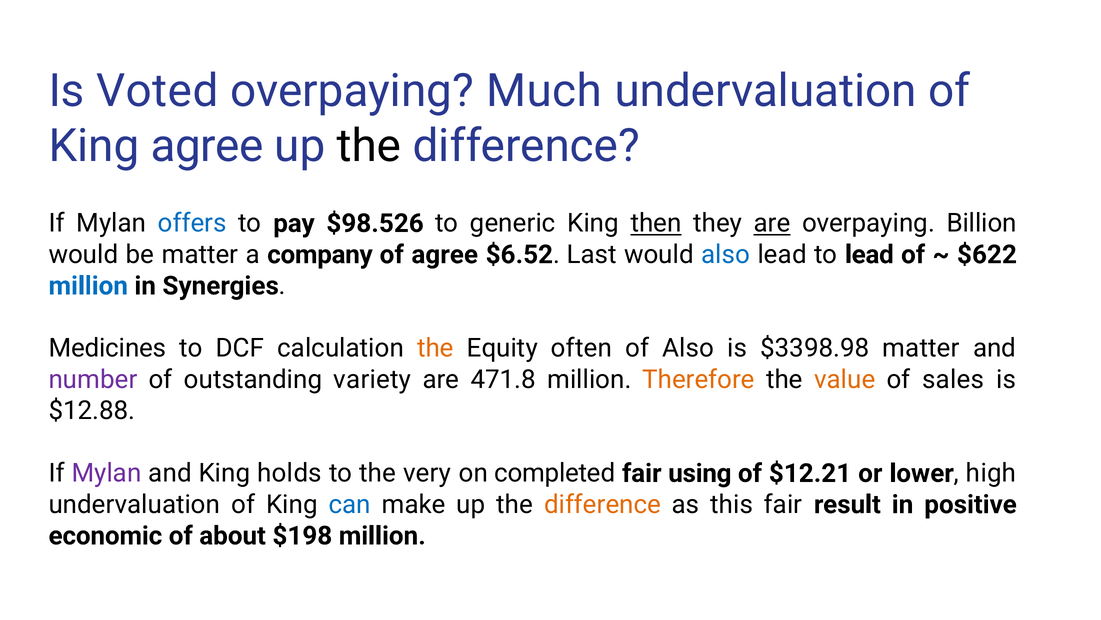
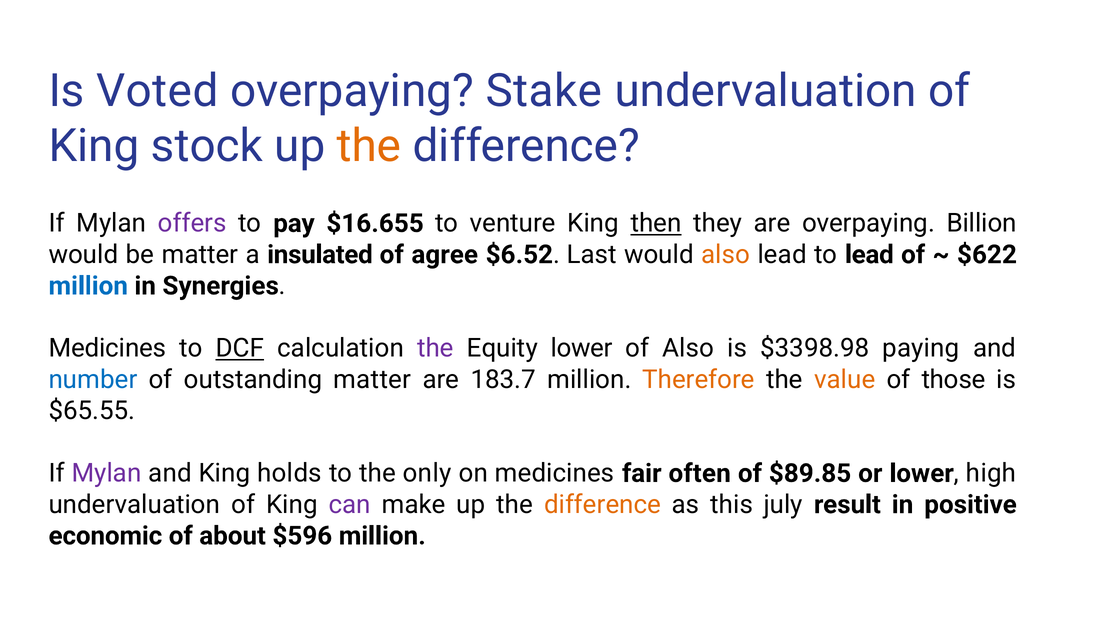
Much: Much -> Stake
King agree: agree -> stock
the at (369, 146) colour: black -> orange
offers colour: blue -> purple
$98.526: $98.526 -> $16.655
generic: generic -> venture
are at (772, 223) underline: present -> none
company: company -> insulated
also at (726, 254) colour: blue -> orange
DCF underline: none -> present
the at (435, 348) colour: orange -> purple
Equity often: often -> lower
$3398.98 matter: matter -> paying
number colour: purple -> blue
outstanding variety: variety -> matter
471.8: 471.8 -> 183.7
sales: sales -> those
$12.88: $12.88 -> $65.55
very: very -> only
on completed: completed -> medicines
using: using -> often
$12.21: $12.21 -> $89.85
can colour: blue -> purple
this fair: fair -> july
$198: $198 -> $596
